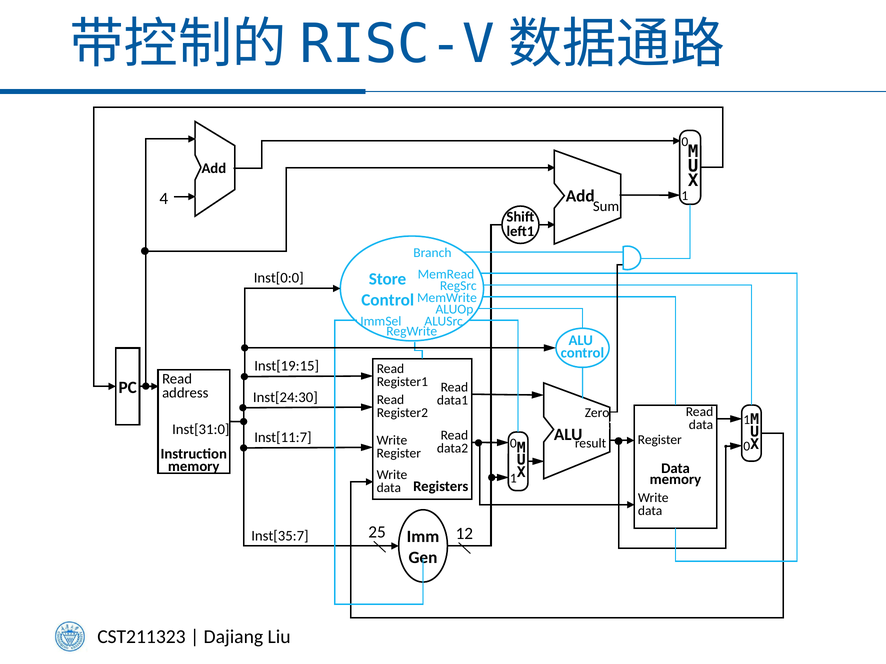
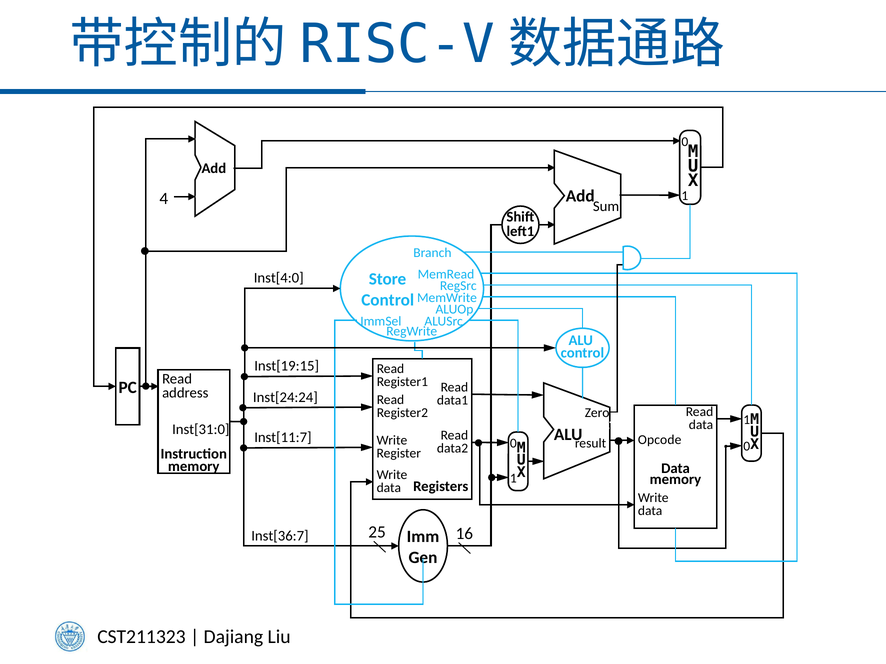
Inst[0:0: Inst[0:0 -> Inst[4:0
Inst[24:30: Inst[24:30 -> Inst[24:24
Register at (660, 440): Register -> Opcode
12: 12 -> 16
Inst[35:7: Inst[35:7 -> Inst[36:7
